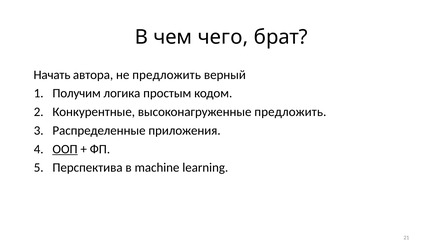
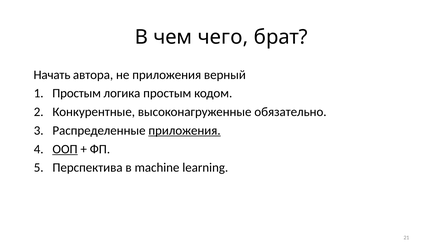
не предложить: предложить -> приложения
Получим at (77, 93): Получим -> Простым
высоконагруженные предложить: предложить -> обязательно
приложения at (185, 131) underline: none -> present
